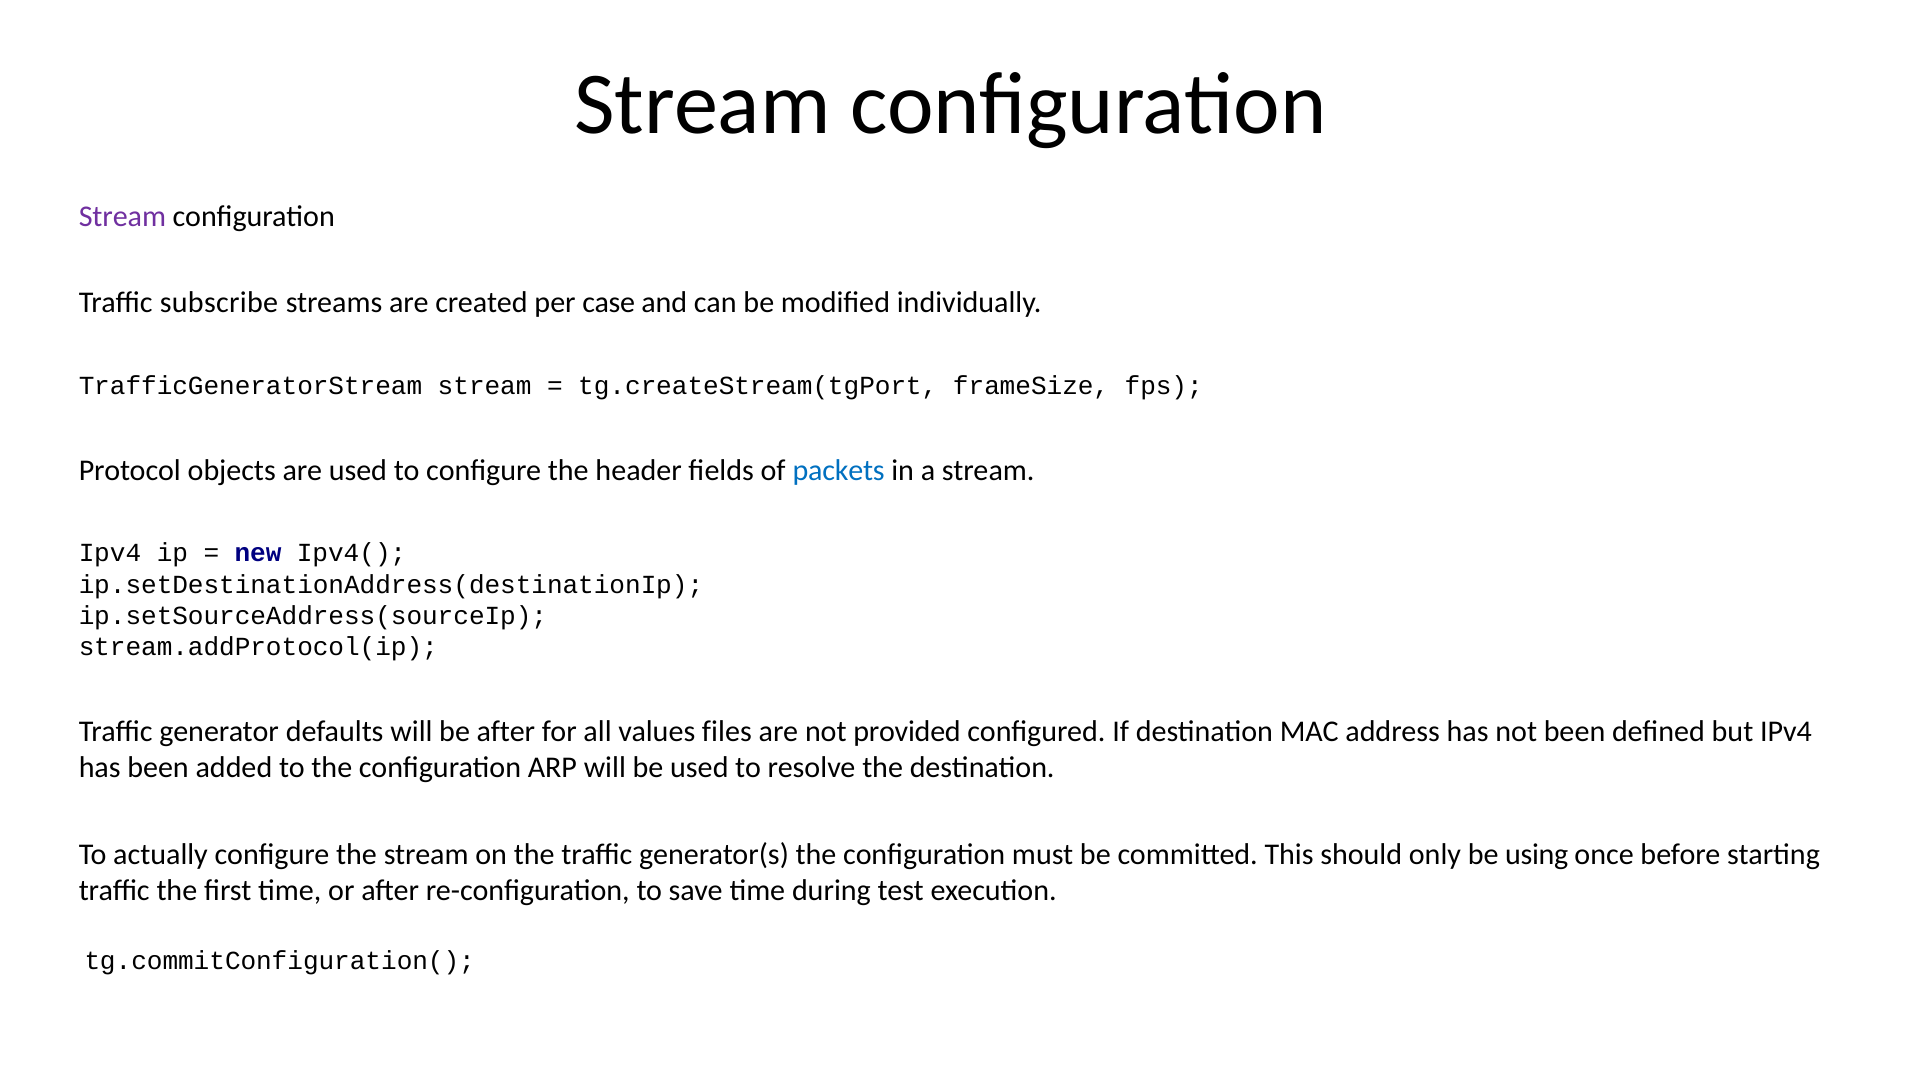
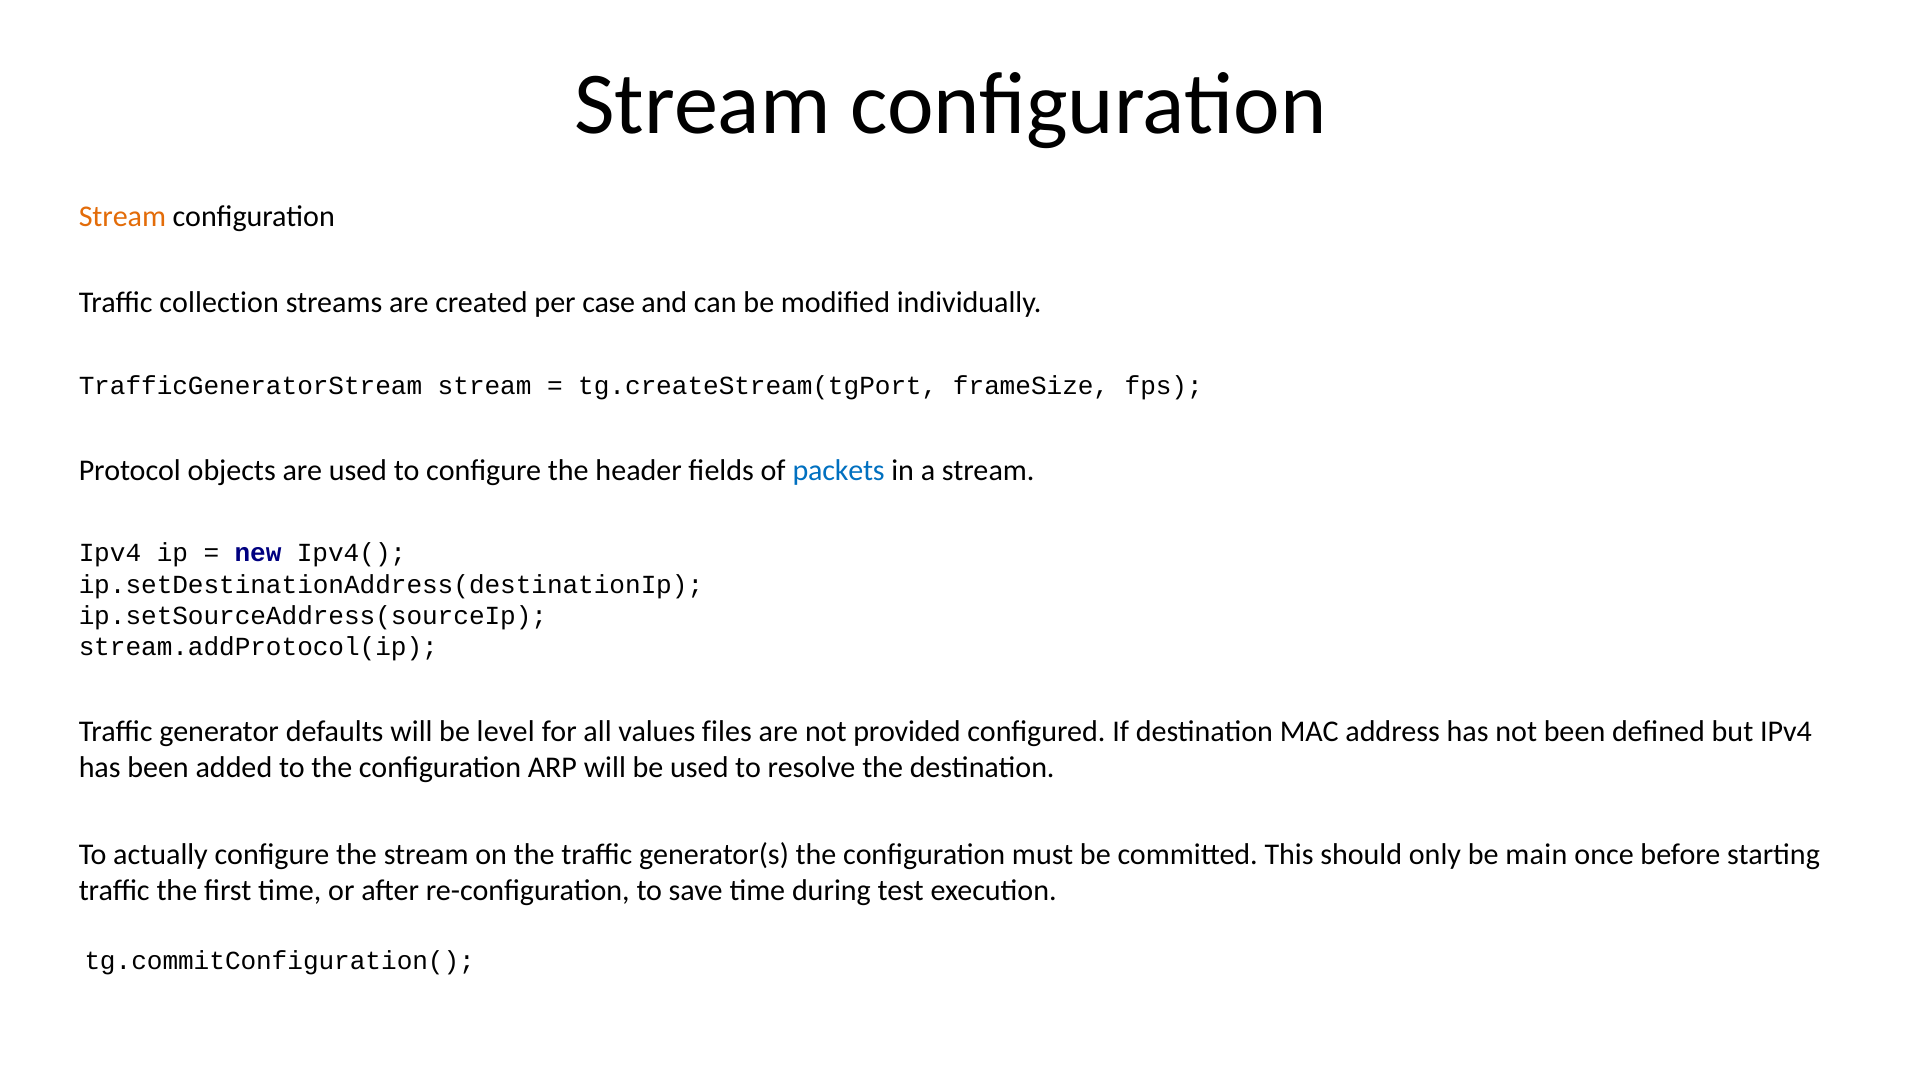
Stream at (122, 216) colour: purple -> orange
subscribe: subscribe -> collection
be after: after -> level
using: using -> main
